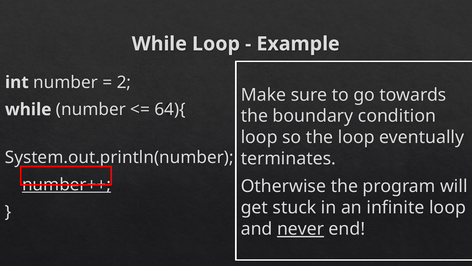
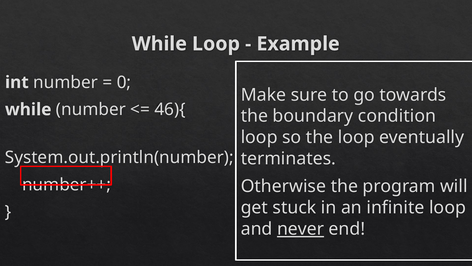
2: 2 -> 0
64){: 64){ -> 46){
number++ underline: present -> none
